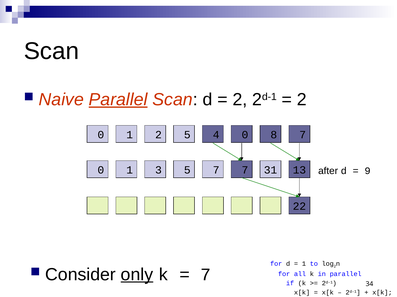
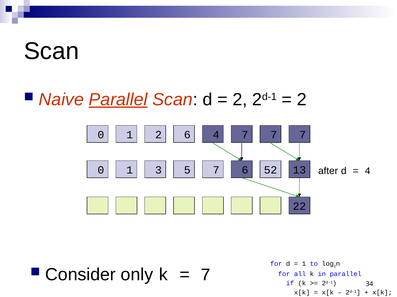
2 5: 5 -> 6
1 0: 0 -> 7
4 8: 8 -> 7
1 7: 7 -> 6
31: 31 -> 52
9 at (368, 171): 9 -> 4
only underline: present -> none
